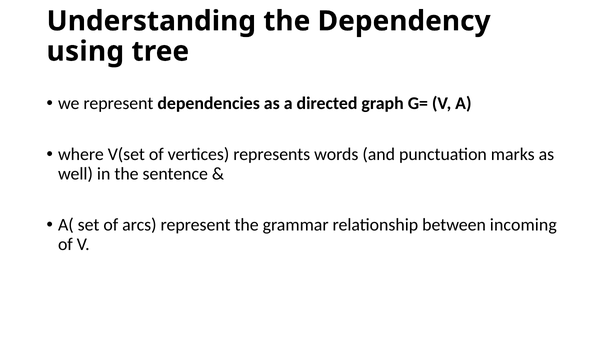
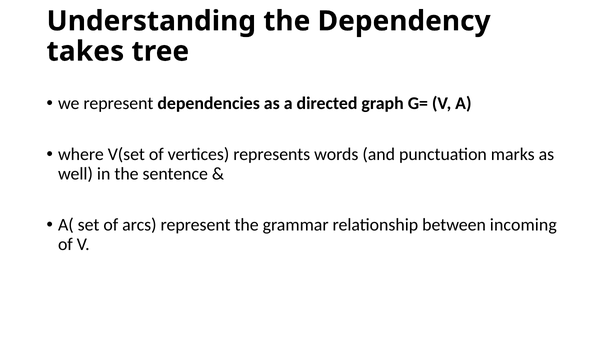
using: using -> takes
